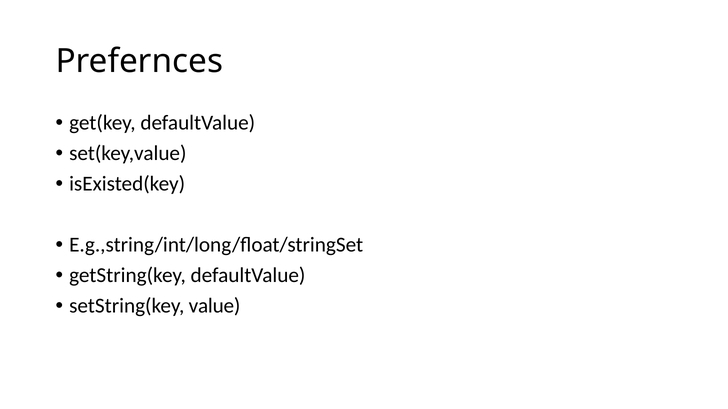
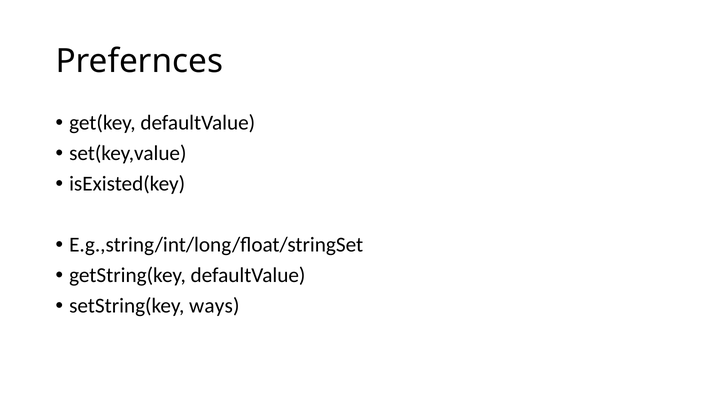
value: value -> ways
